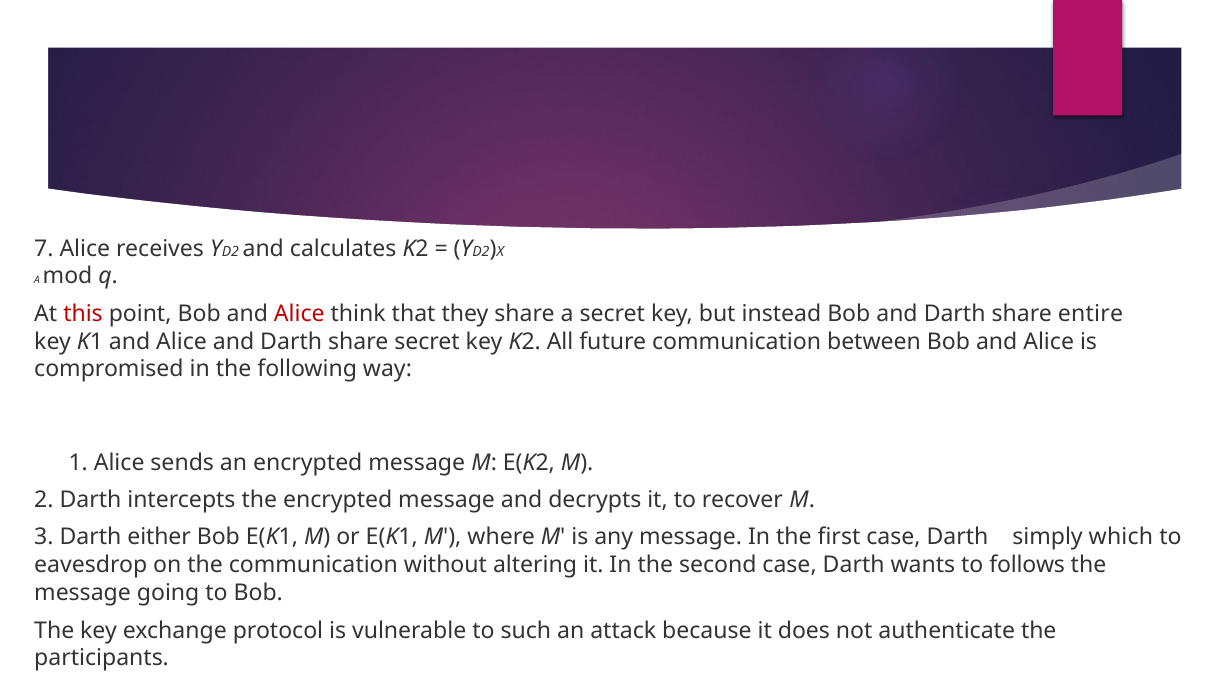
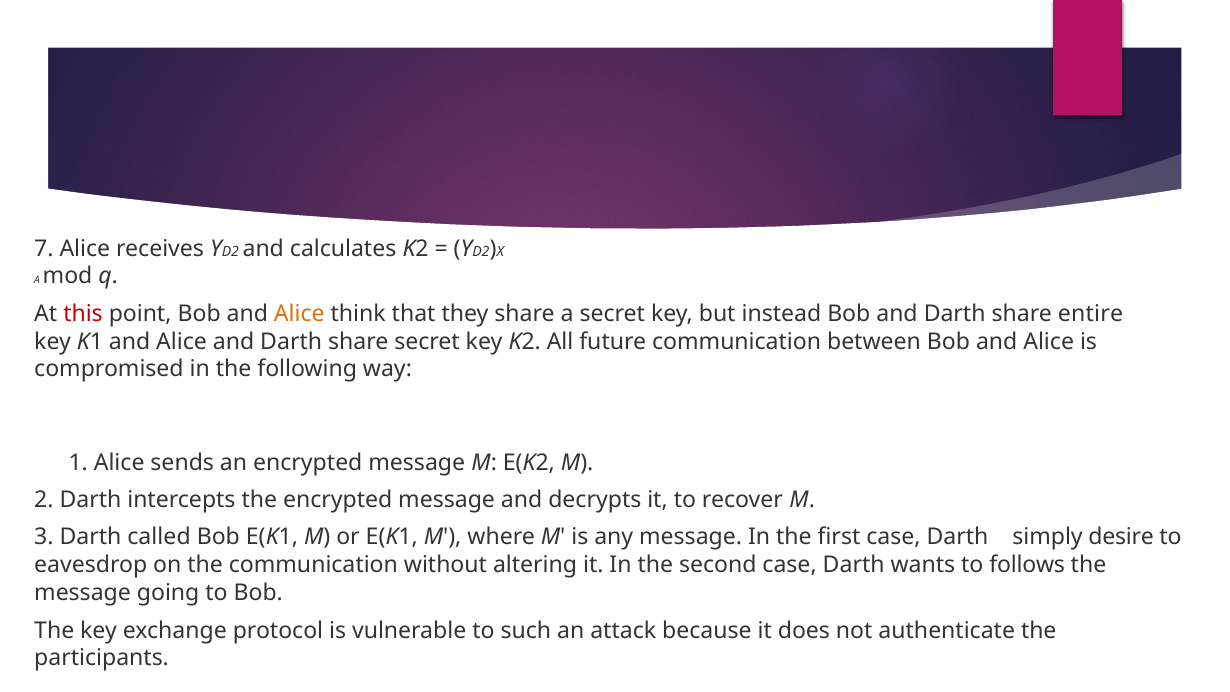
Alice at (299, 314) colour: red -> orange
either: either -> called
which: which -> desire
